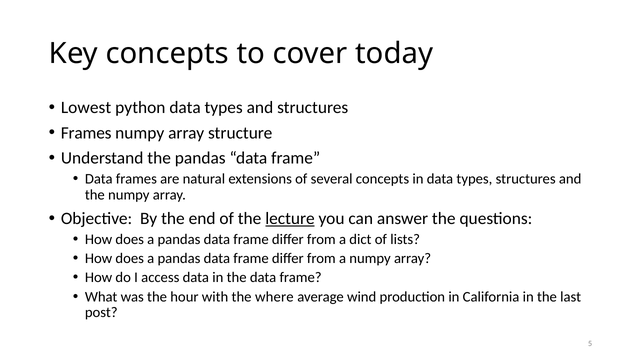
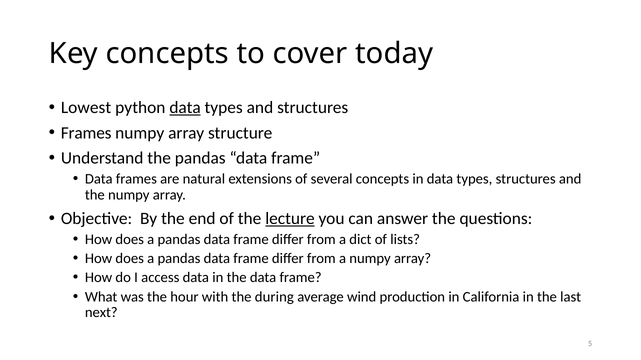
data at (185, 108) underline: none -> present
where: where -> during
post: post -> next
